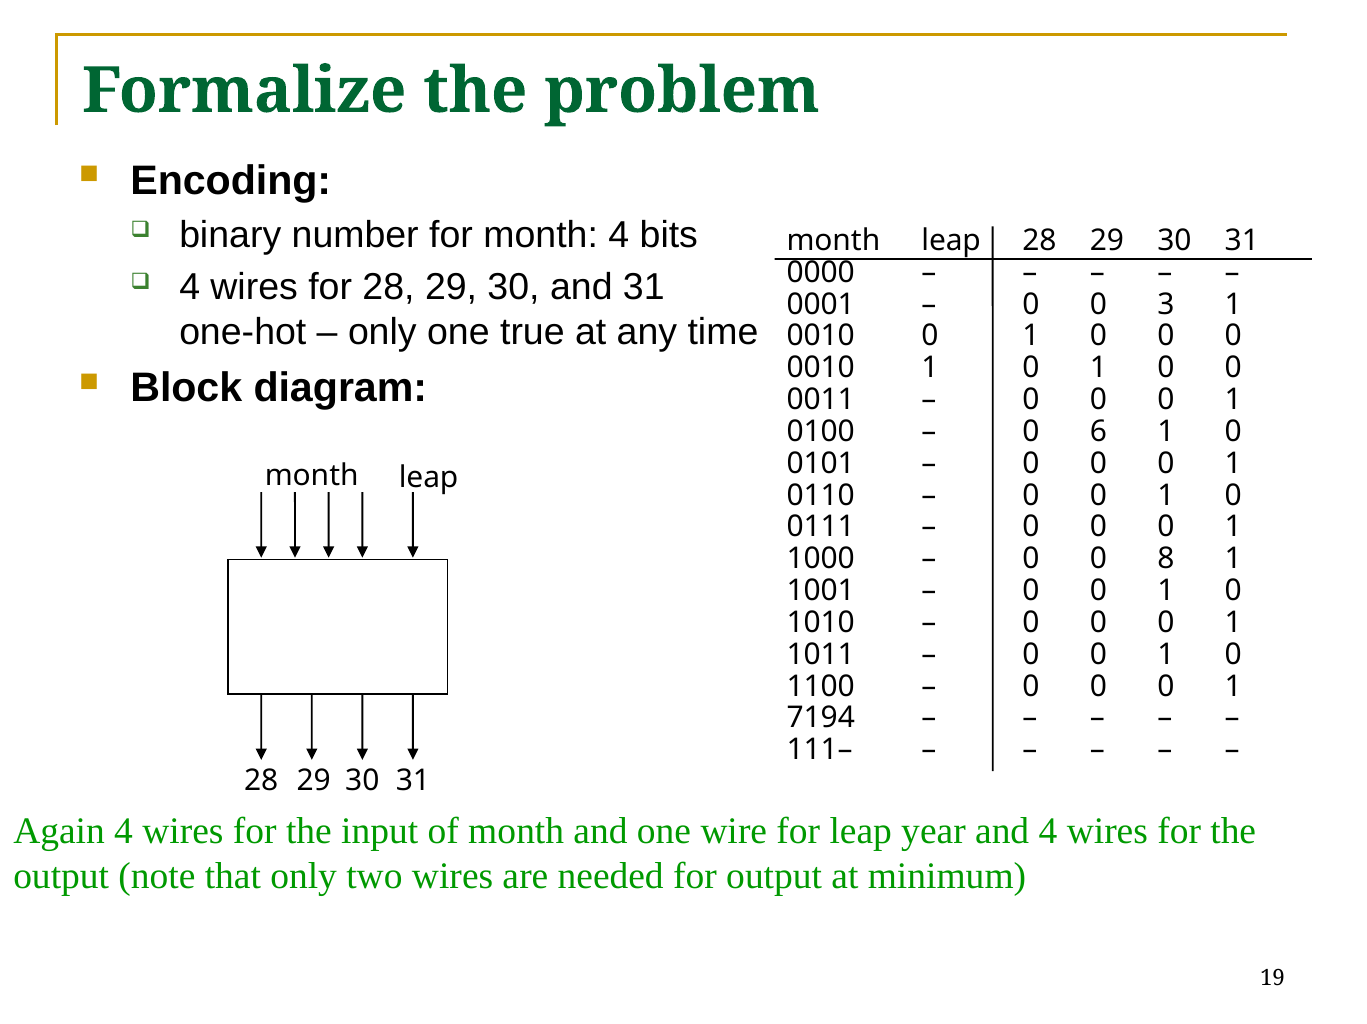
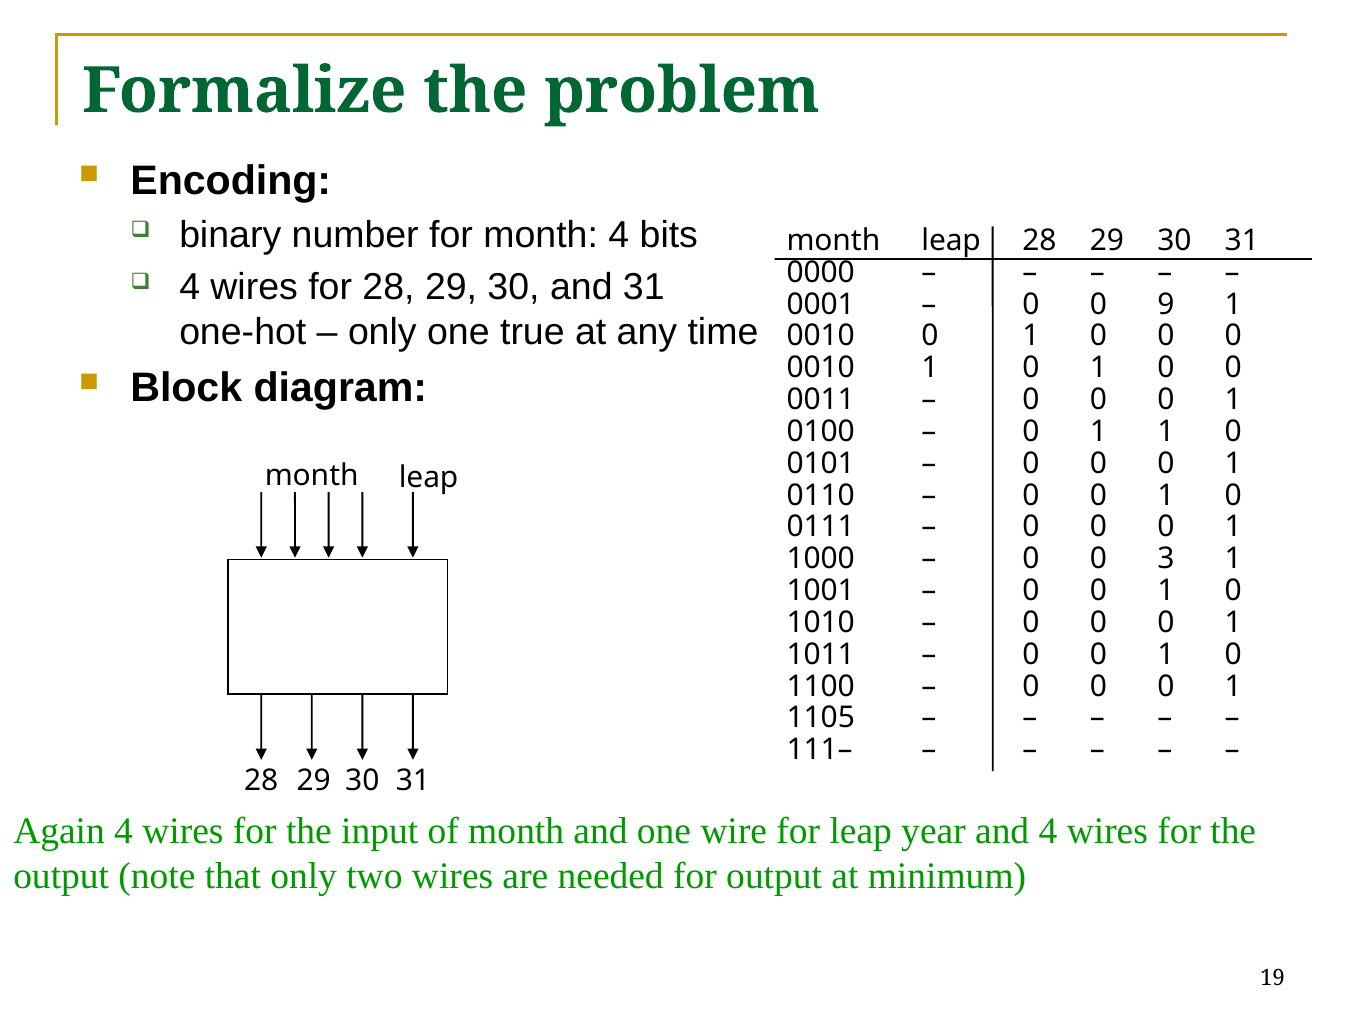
3: 3 -> 9
6 at (1098, 432): 6 -> 1
8: 8 -> 3
7194: 7194 -> 1105
